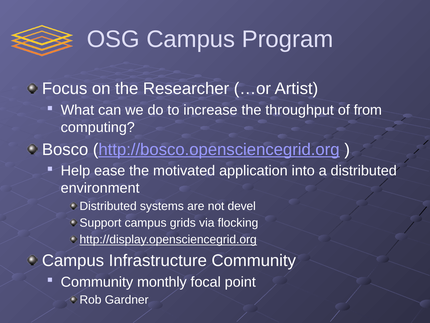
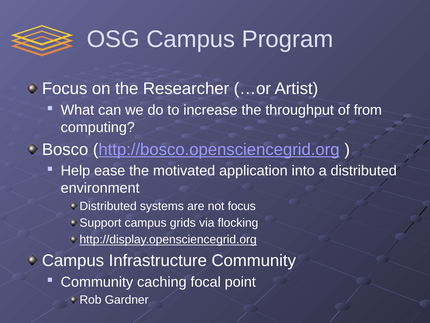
not devel: devel -> focus
monthly: monthly -> caching
